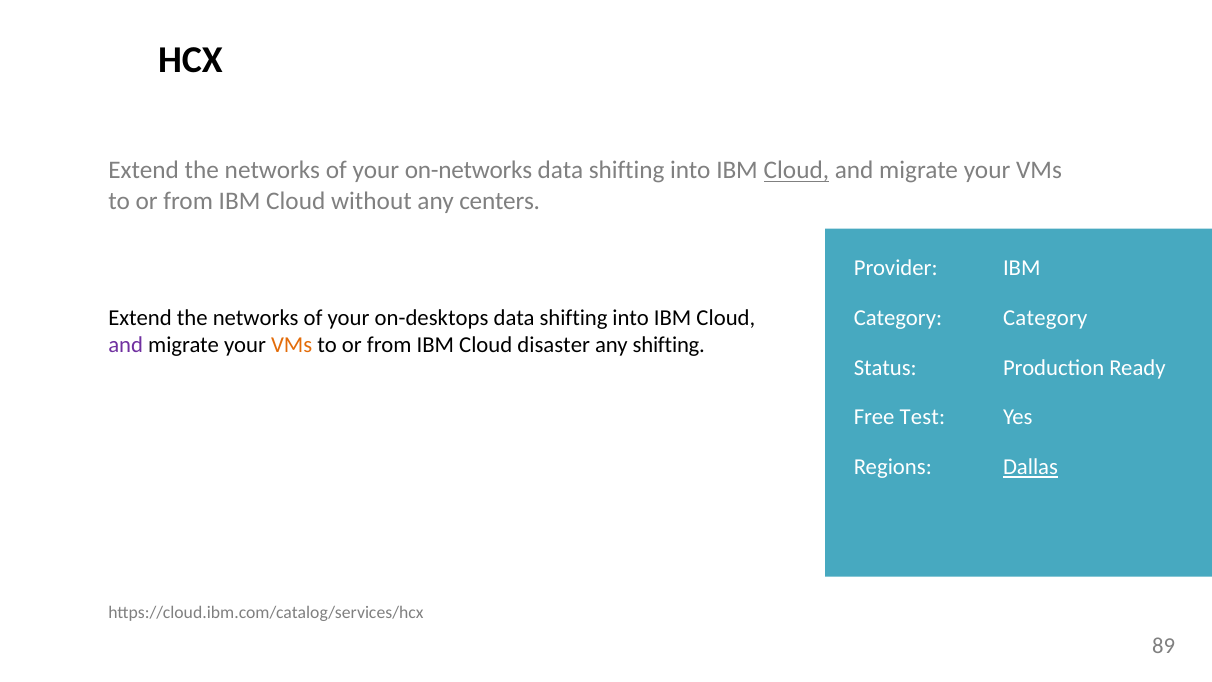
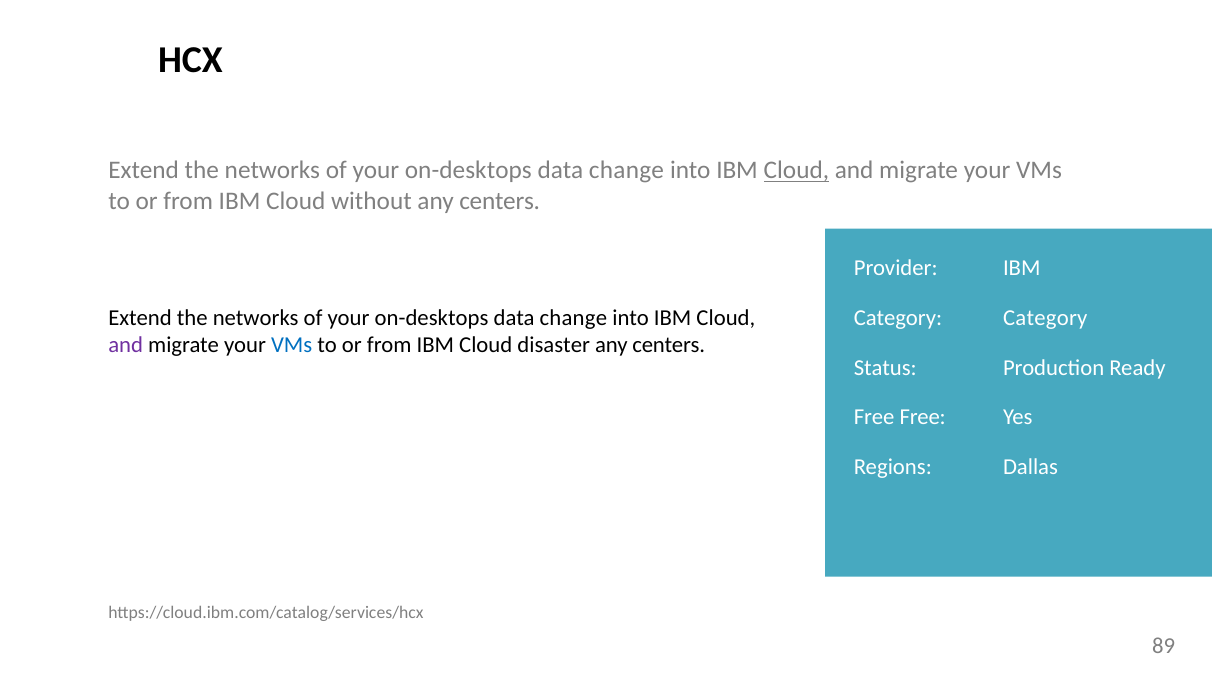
on-networks at (469, 170): on-networks -> on-desktops
shifting at (627, 170): shifting -> change
shifting at (574, 318): shifting -> change
VMs at (292, 345) colour: orange -> blue
shifting at (669, 345): shifting -> centers
Free Test: Test -> Free
Dallas underline: present -> none
